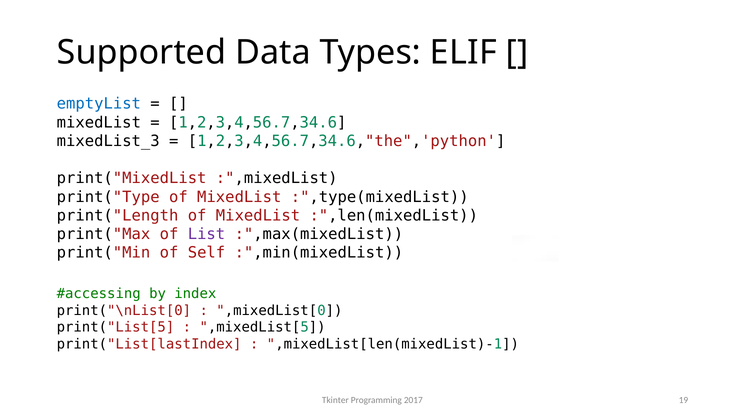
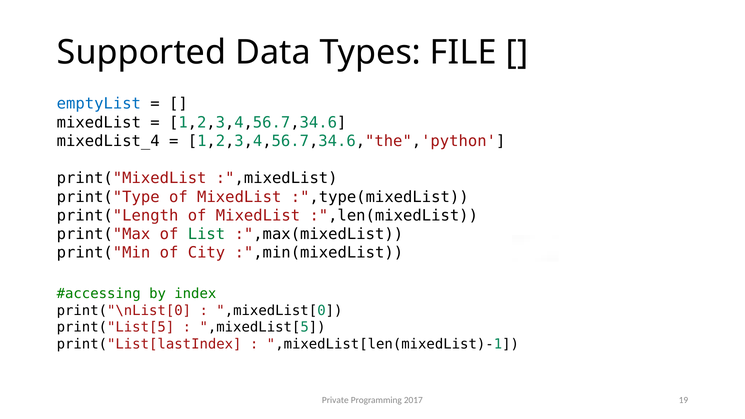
ELIF: ELIF -> FILE
mixedList_3: mixedList_3 -> mixedList_4
List colour: purple -> green
Self: Self -> City
Tkinter: Tkinter -> Private
